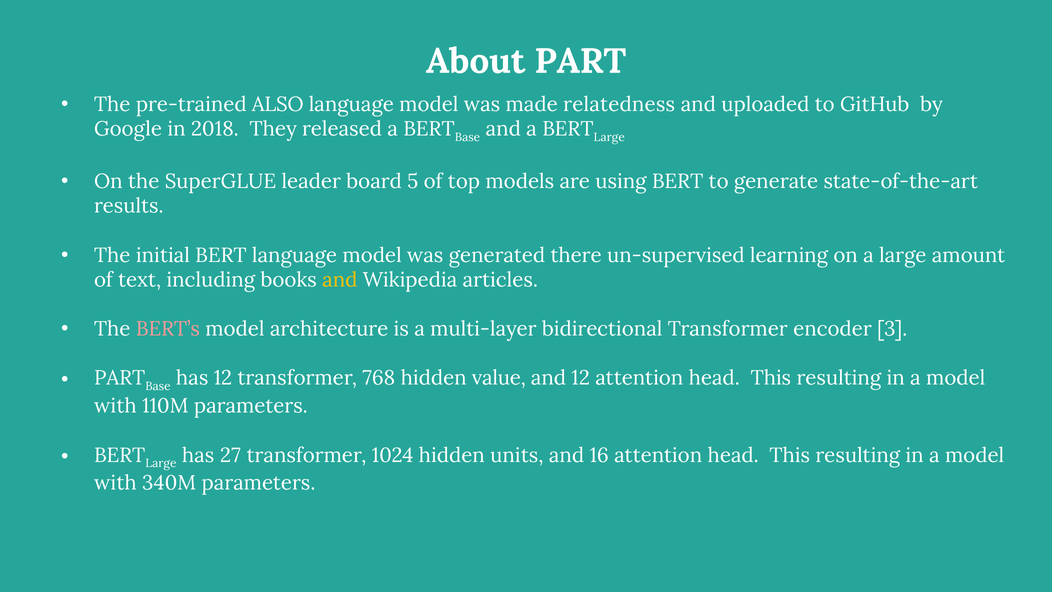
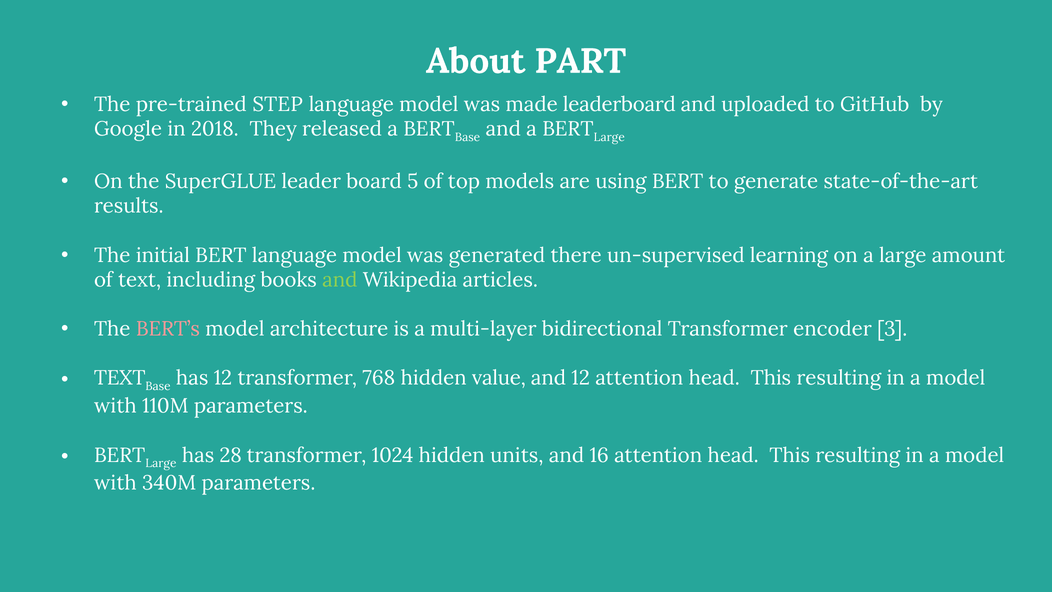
ALSO: ALSO -> STEP
relatedness: relatedness -> leaderboard
and at (340, 280) colour: yellow -> light green
PART at (120, 378): PART -> TEXT
27: 27 -> 28
